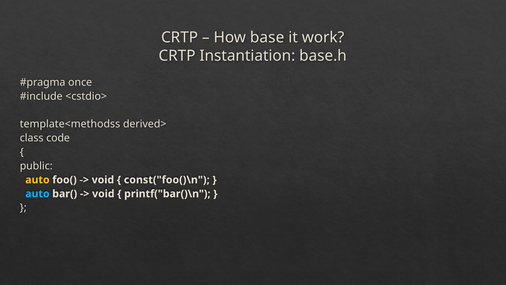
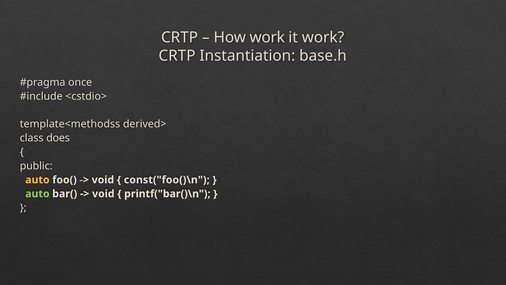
How base: base -> work
code: code -> does
auto at (37, 194) colour: light blue -> light green
